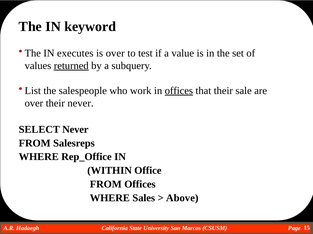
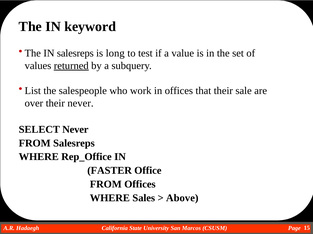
IN executes: executes -> salesreps
is over: over -> long
offices at (179, 91) underline: present -> none
WITHIN: WITHIN -> FASTER
